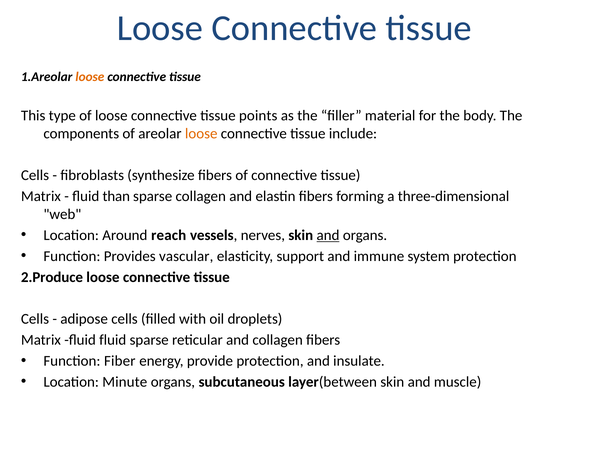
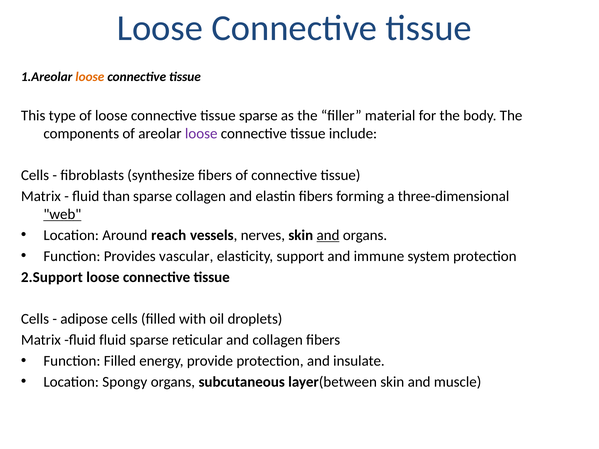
tissue points: points -> sparse
loose at (201, 133) colour: orange -> purple
web underline: none -> present
2.Produce: 2.Produce -> 2.Support
Function Fiber: Fiber -> Filled
Minute: Minute -> Spongy
